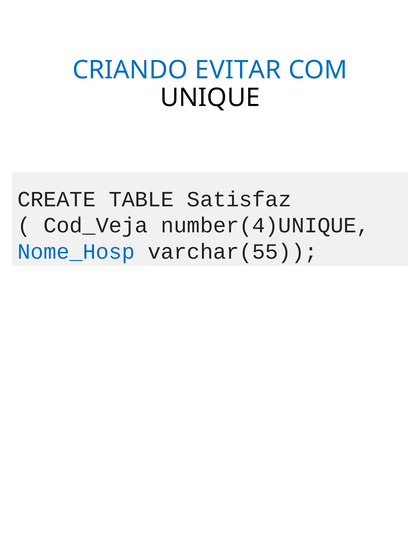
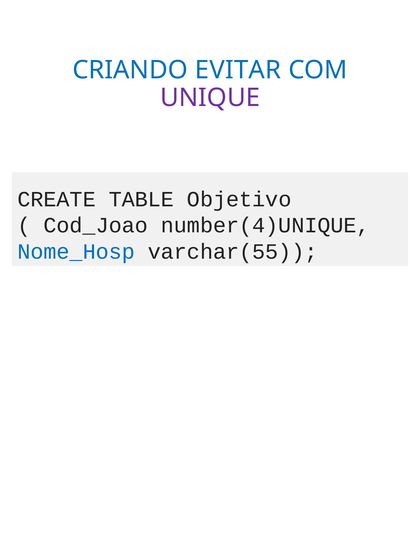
UNIQUE colour: black -> purple
Satisfaz: Satisfaz -> Objetivo
Cod_Veja: Cod_Veja -> Cod_Joao
